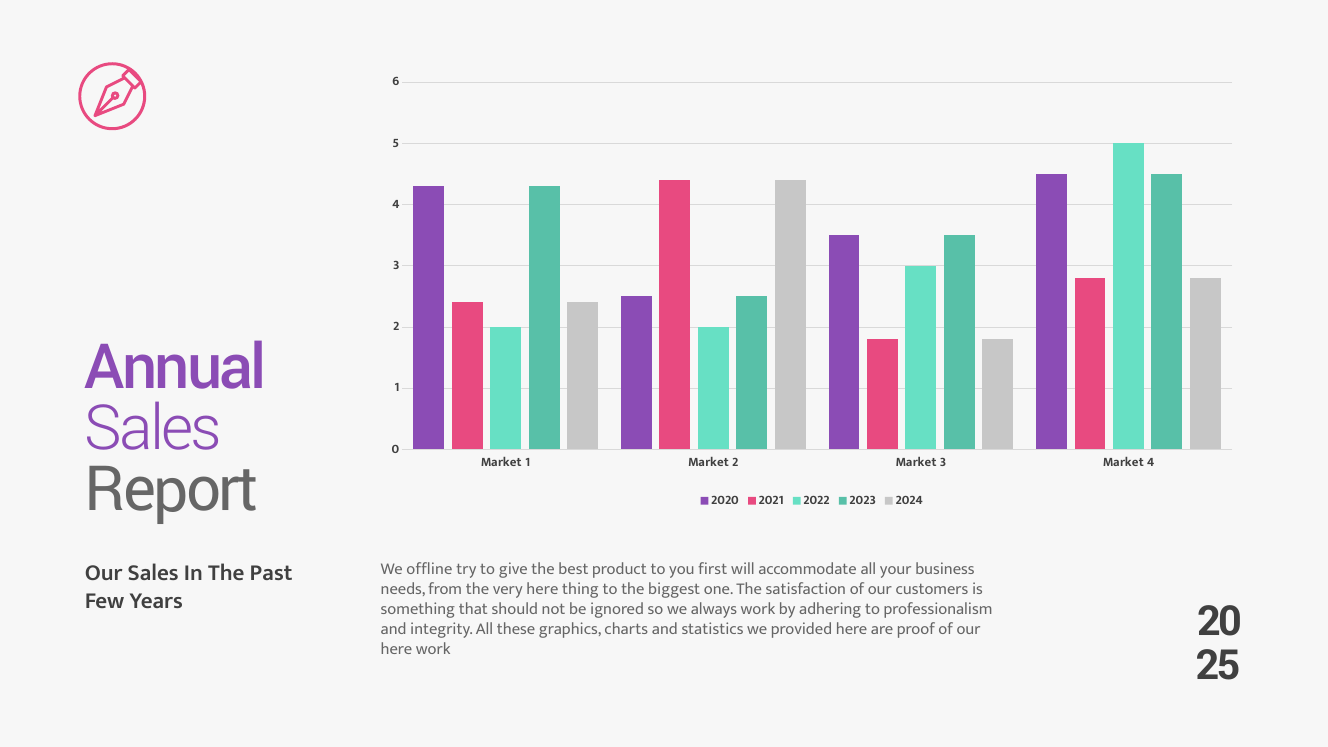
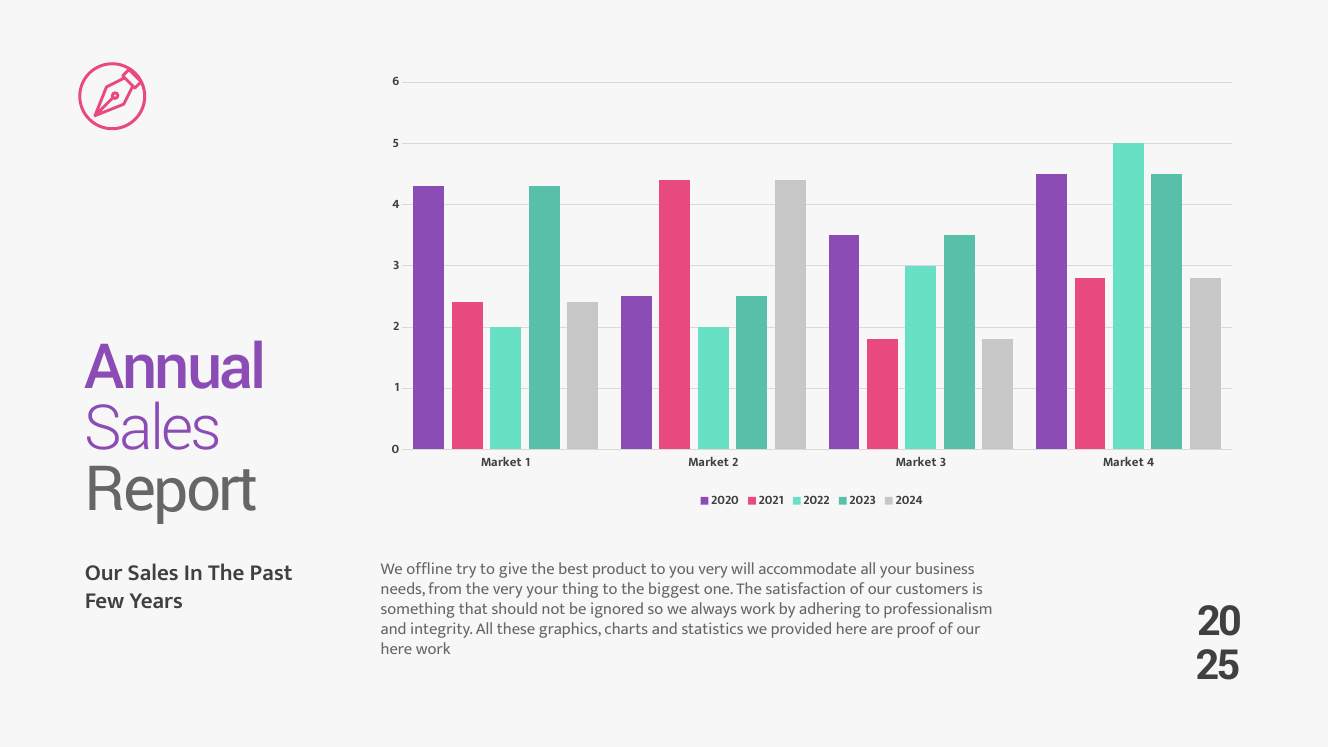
you first: first -> very
very here: here -> your
